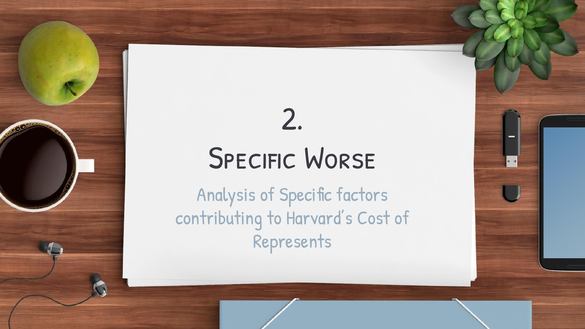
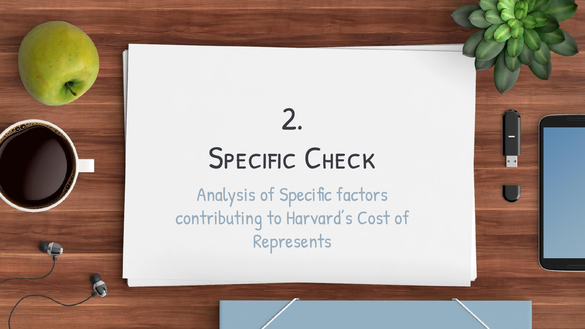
Worse: Worse -> Check
